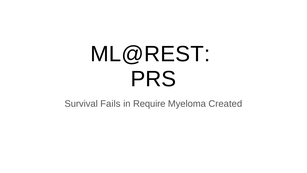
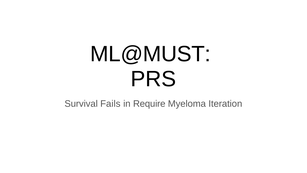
ML@REST: ML@REST -> ML@MUST
Created: Created -> Iteration
